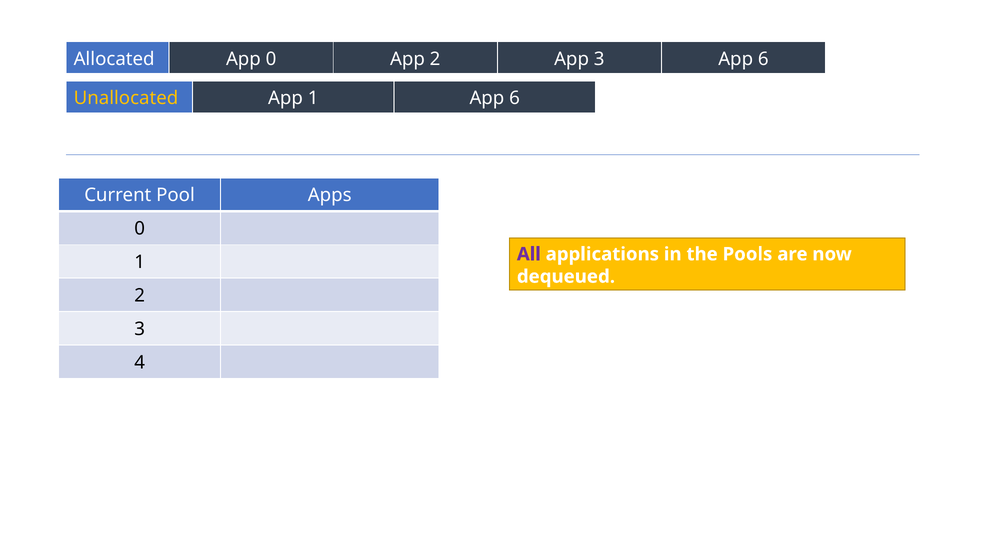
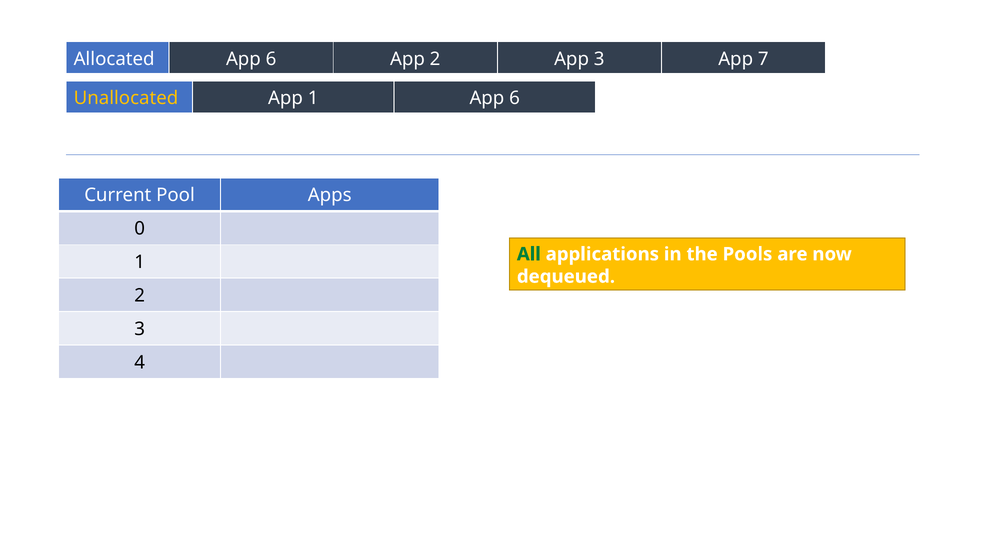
Allocated App 0: 0 -> 6
3 App 6: 6 -> 7
All colour: purple -> green
